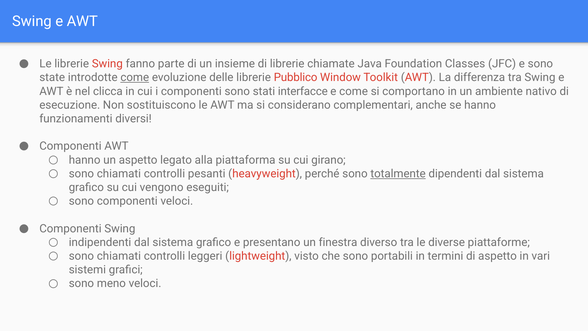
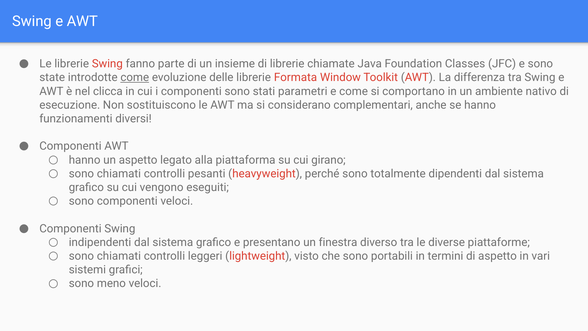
Pubblico: Pubblico -> Formata
interfacce: interfacce -> parametri
totalmente underline: present -> none
